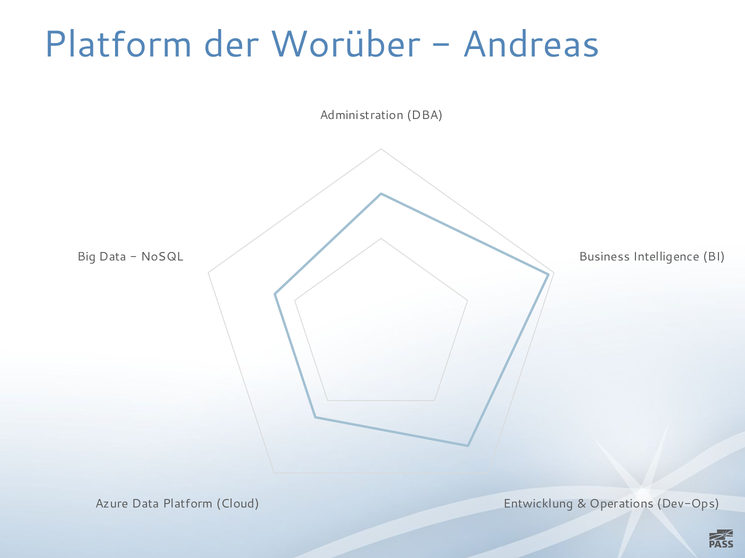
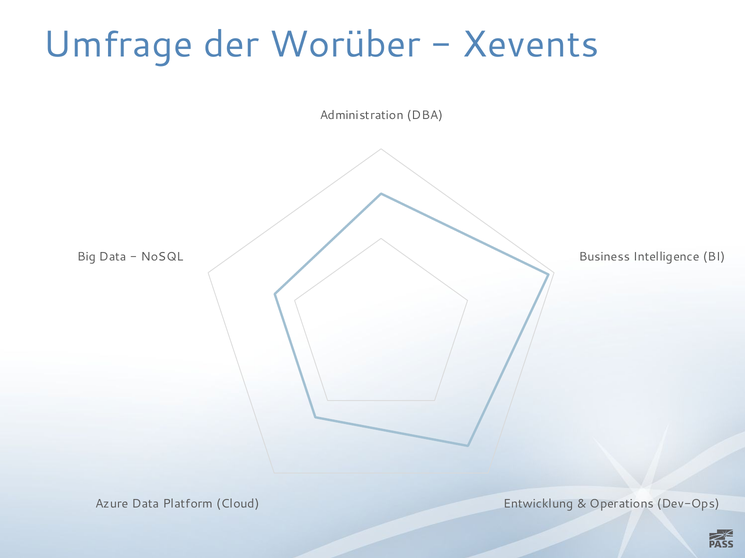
Platform at (118, 45): Platform -> Umfrage
Andreas: Andreas -> Xevents
